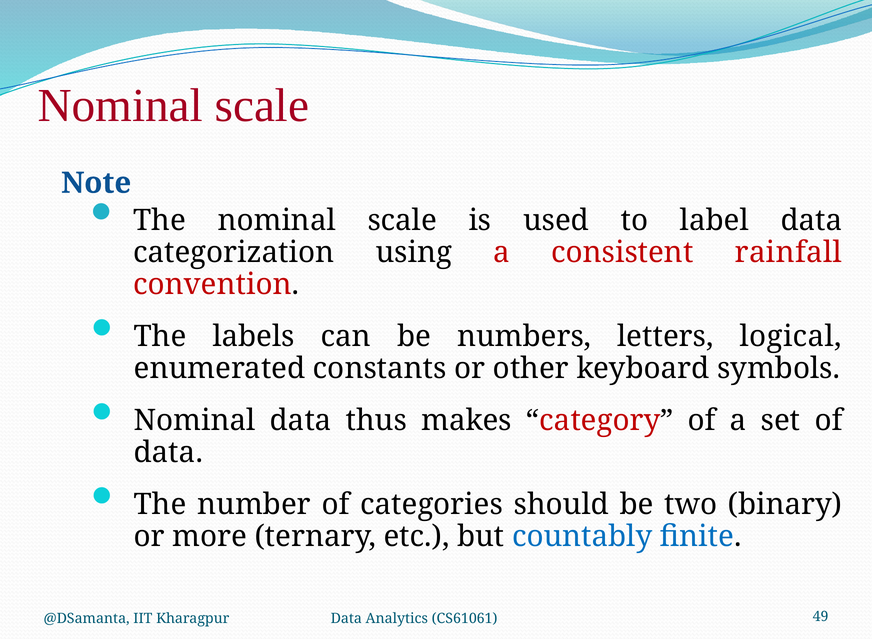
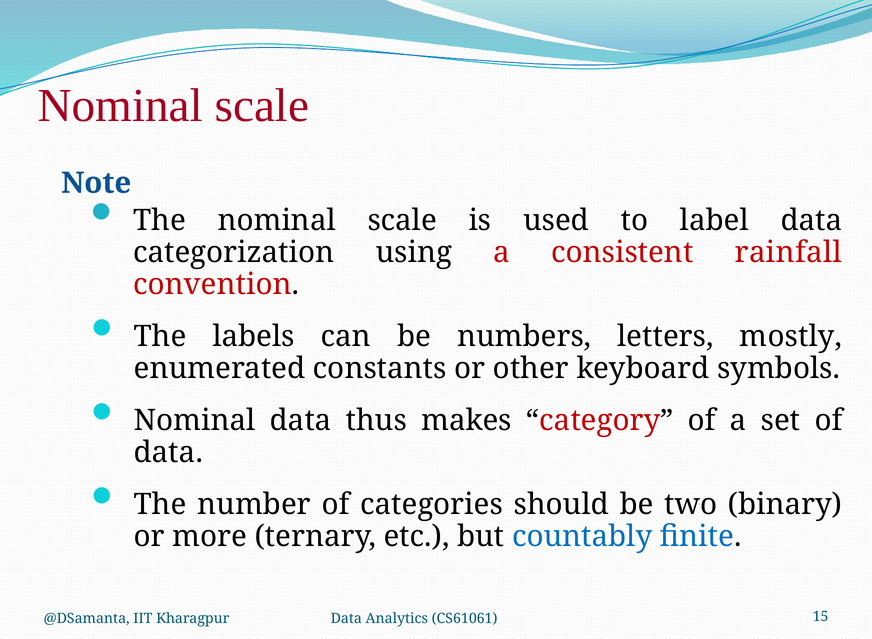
logical: logical -> mostly
49: 49 -> 15
